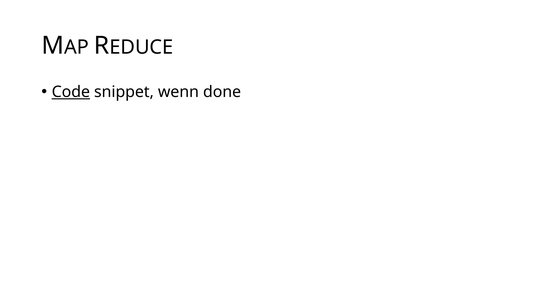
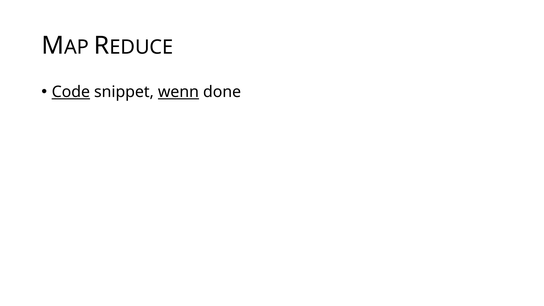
wenn underline: none -> present
